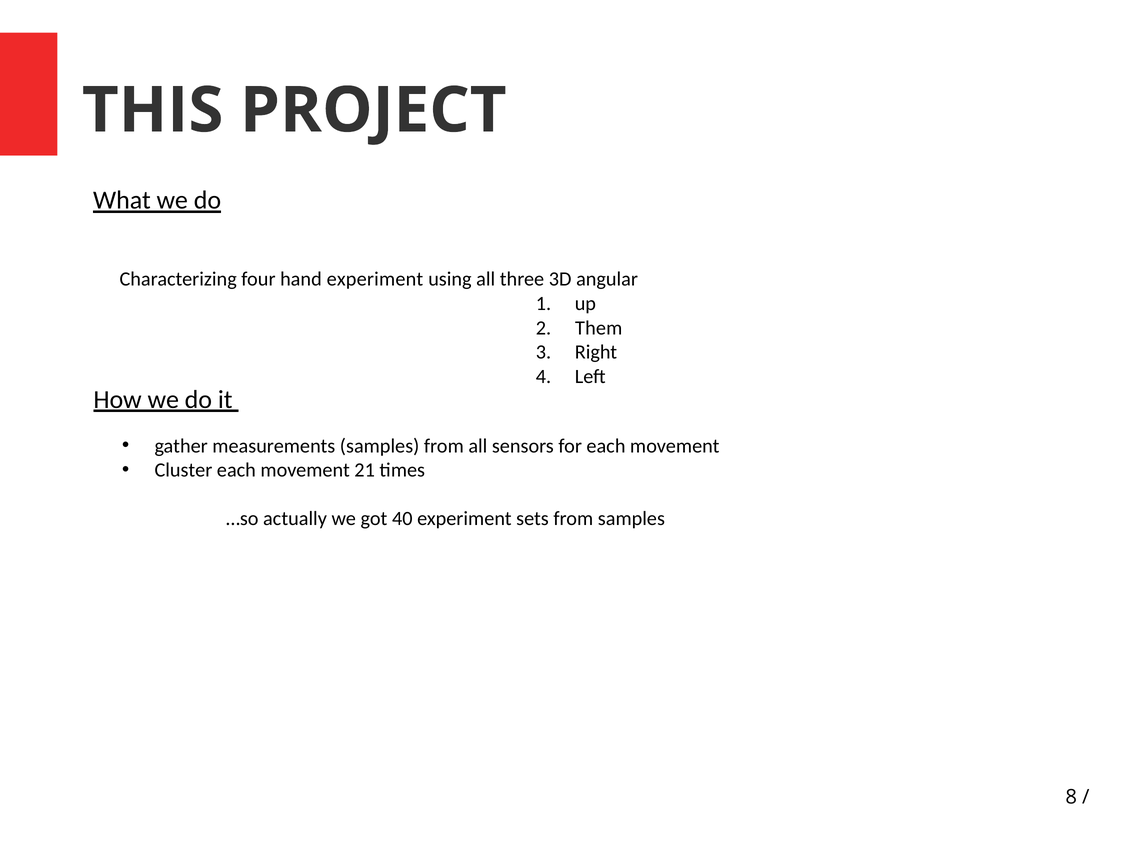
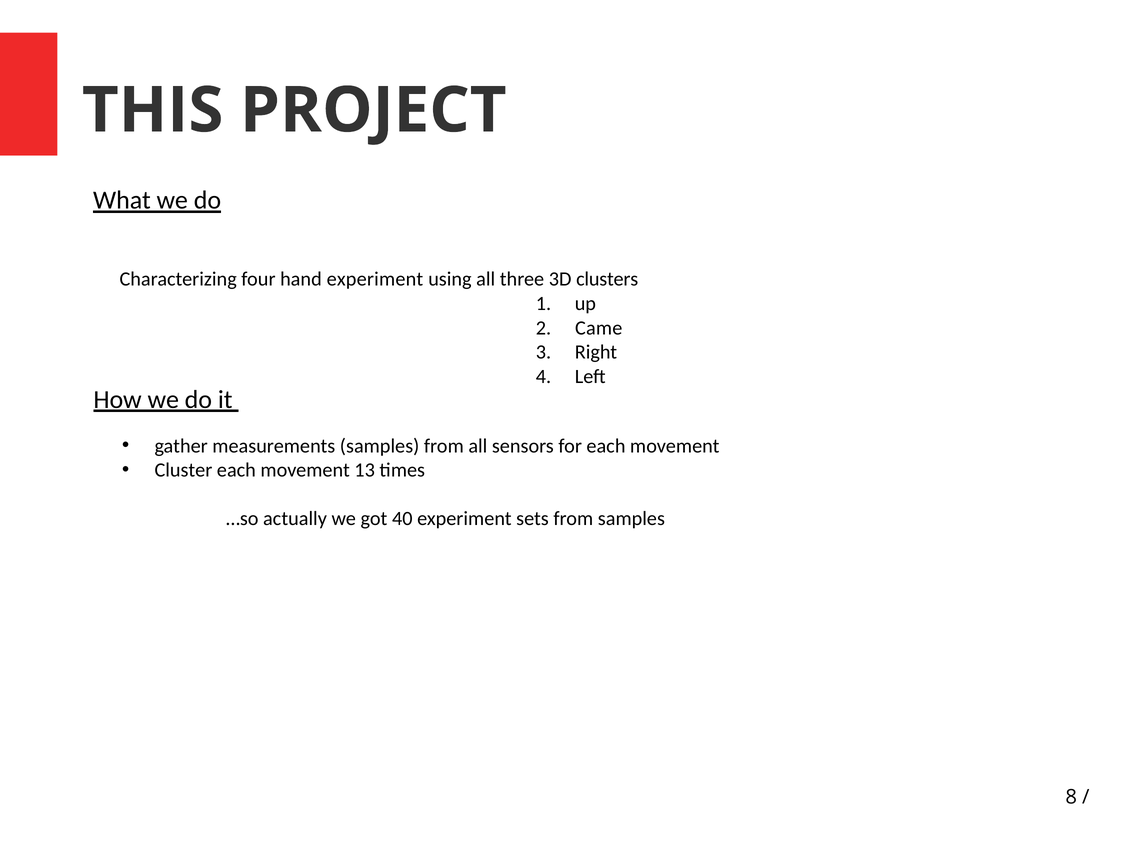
angular: angular -> clusters
Them: Them -> Came
21: 21 -> 13
